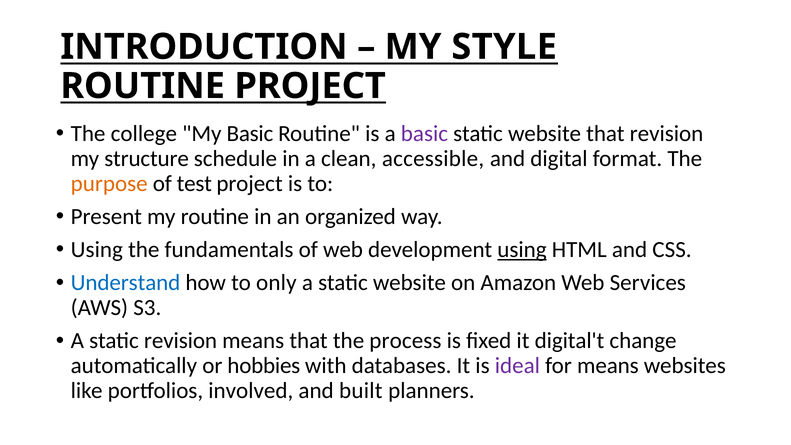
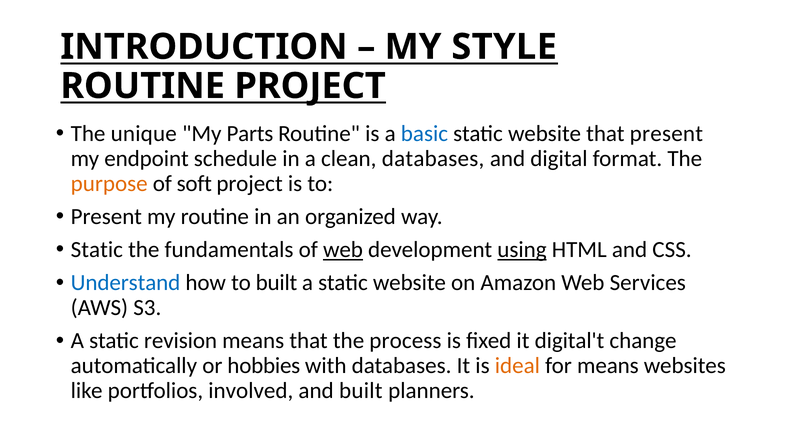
college: college -> unique
My Basic: Basic -> Parts
basic at (424, 134) colour: purple -> blue
that revision: revision -> present
structure: structure -> endpoint
clean accessible: accessible -> databases
test: test -> soft
Using at (97, 250): Using -> Static
web at (343, 250) underline: none -> present
to only: only -> built
ideal colour: purple -> orange
